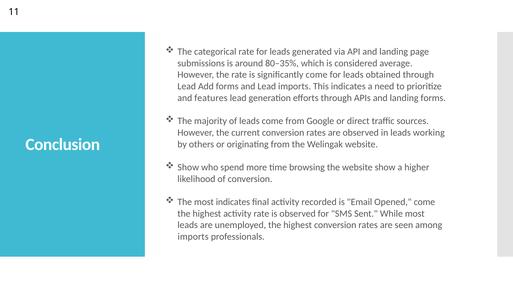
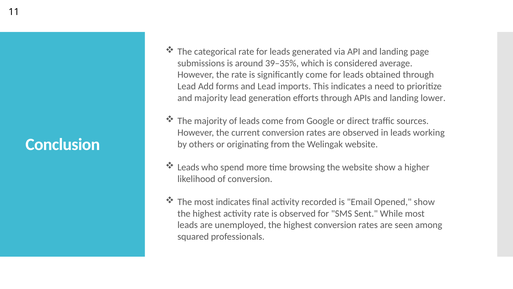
80–35%: 80–35% -> 39–35%
and features: features -> majority
landing forms: forms -> lower
Show at (188, 167): Show -> Leads
Opened come: come -> show
imports at (193, 236): imports -> squared
